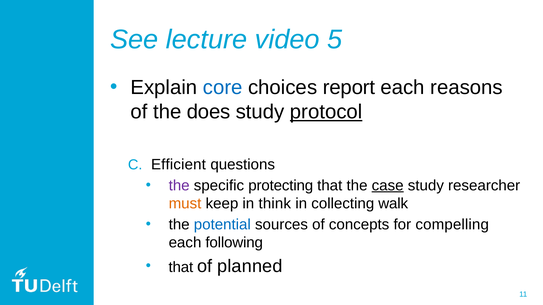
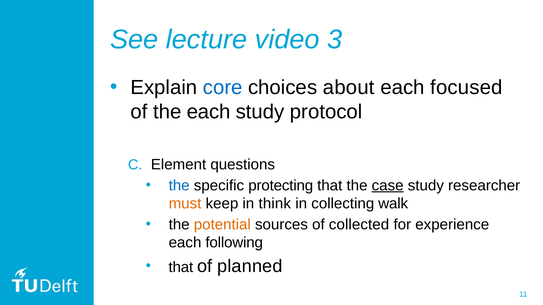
5: 5 -> 3
report: report -> about
reasons: reasons -> focused
the does: does -> each
protocol underline: present -> none
Efficient: Efficient -> Element
the at (179, 186) colour: purple -> blue
potential colour: blue -> orange
concepts: concepts -> collected
compelling: compelling -> experience
